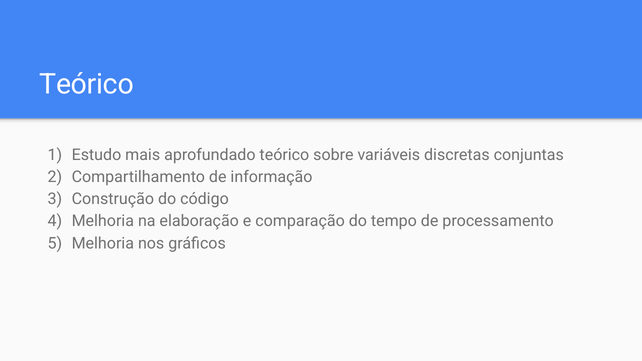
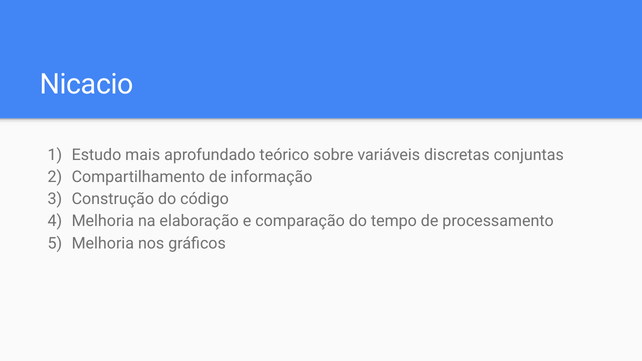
Teórico at (87, 84): Teórico -> Nicacio
